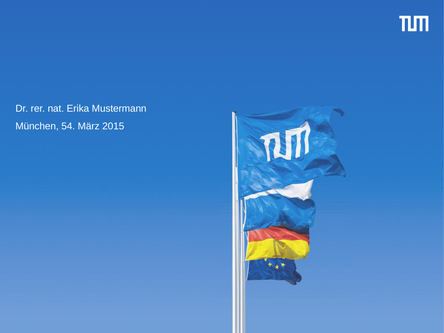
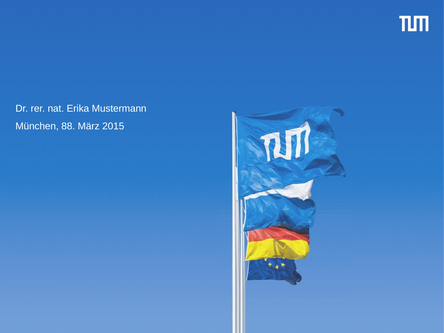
54: 54 -> 88
